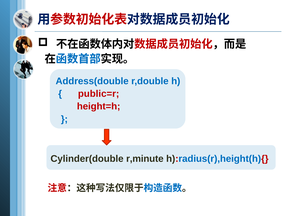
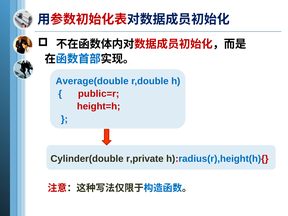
Address(double: Address(double -> Average(double
r,minute: r,minute -> r,private
